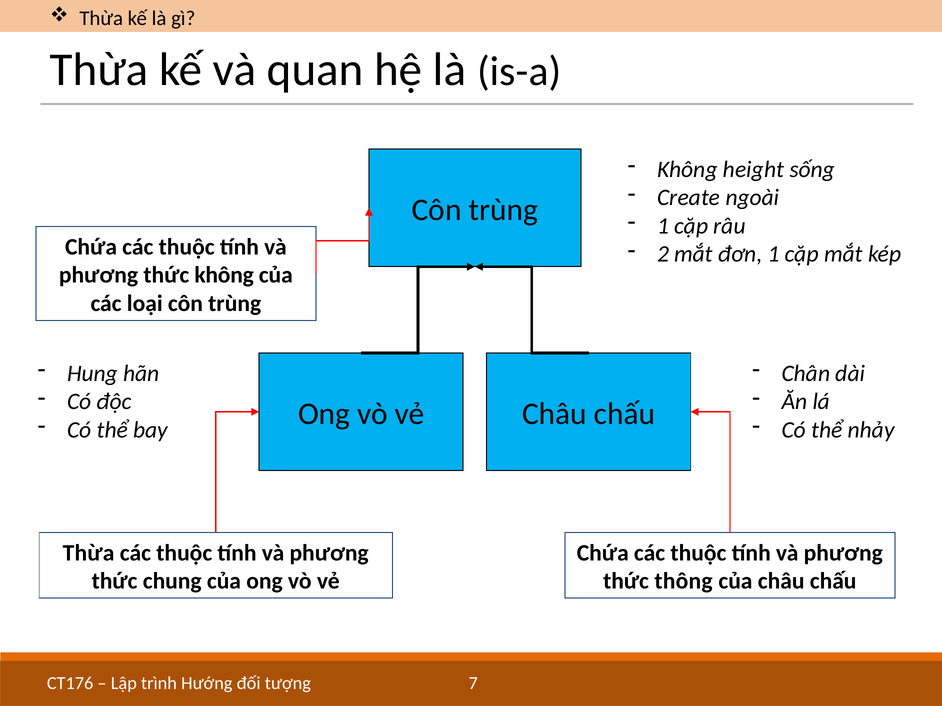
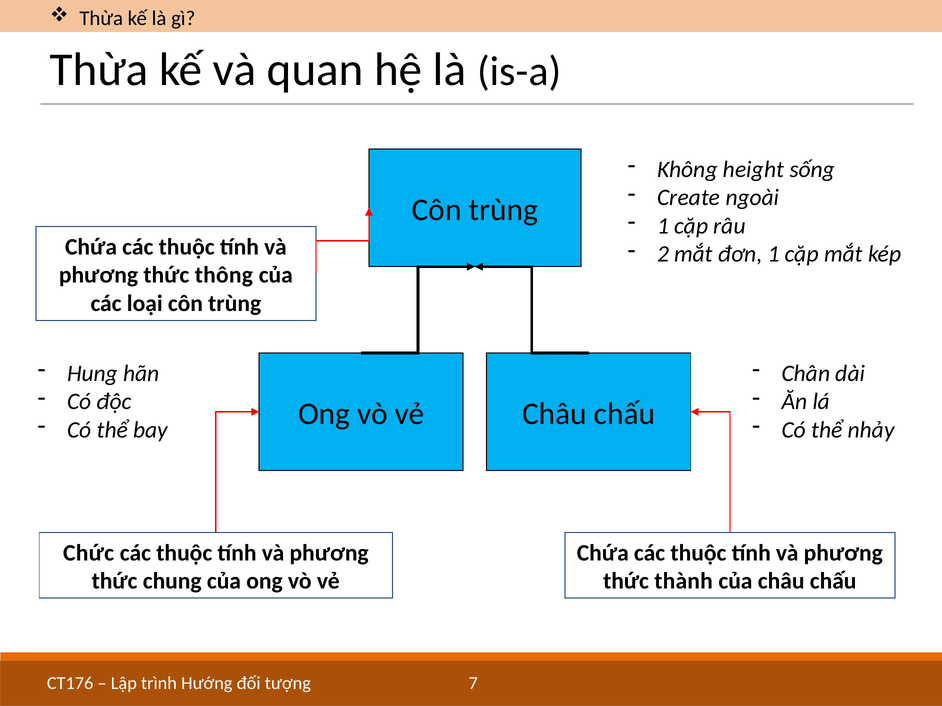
thức không: không -> thông
Thừa at (89, 553): Thừa -> Chức
thông: thông -> thành
